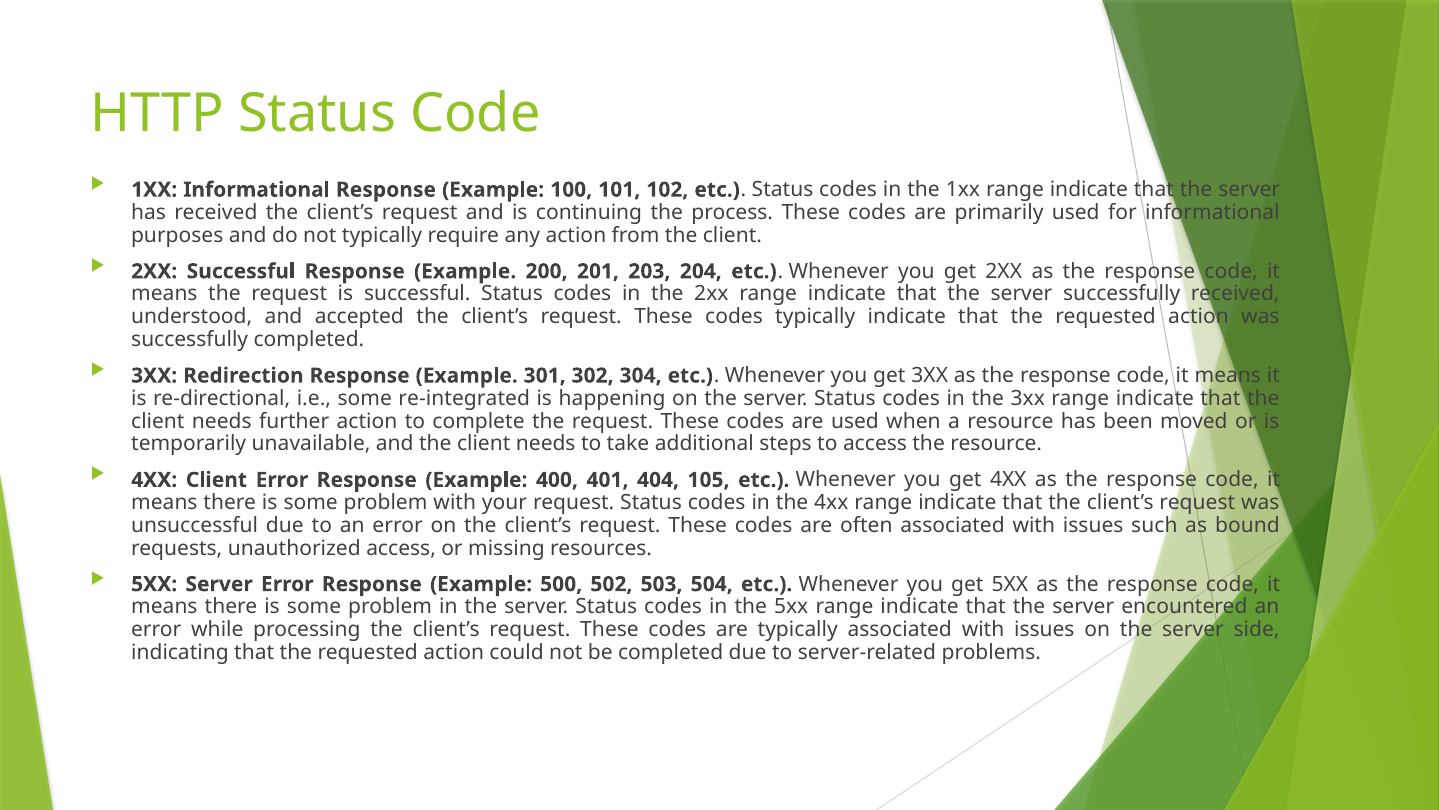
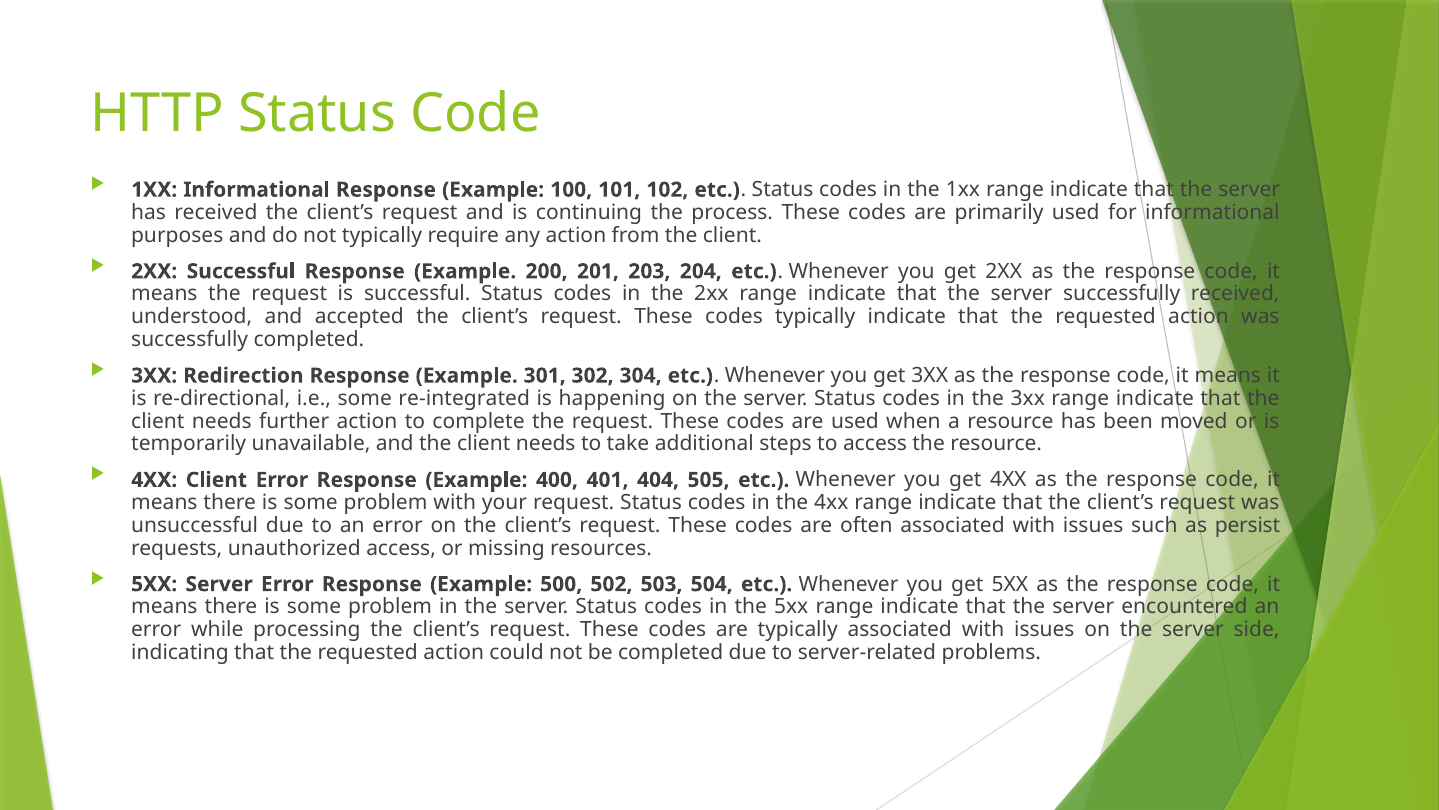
105: 105 -> 505
bound: bound -> persist
